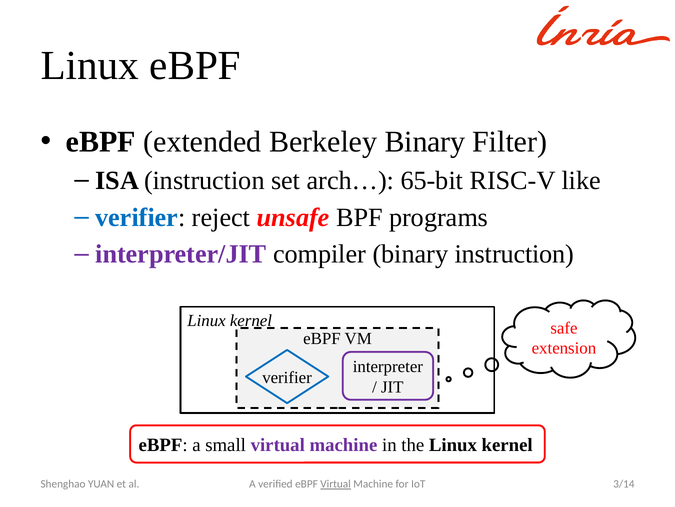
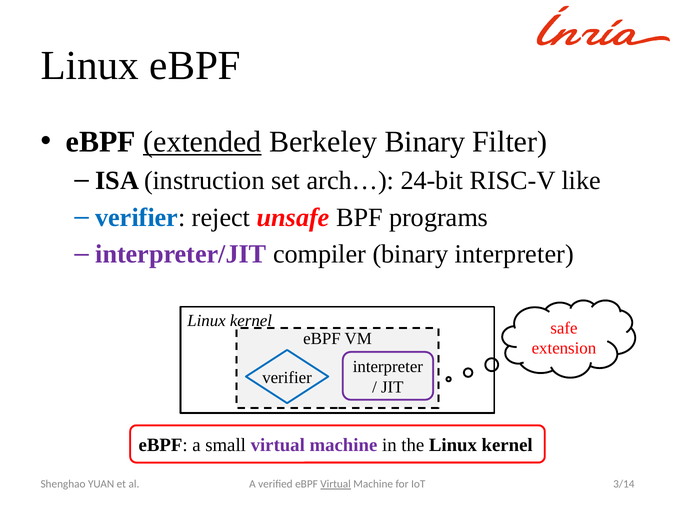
extended underline: none -> present
65-bit: 65-bit -> 24-bit
binary instruction: instruction -> interpreter
